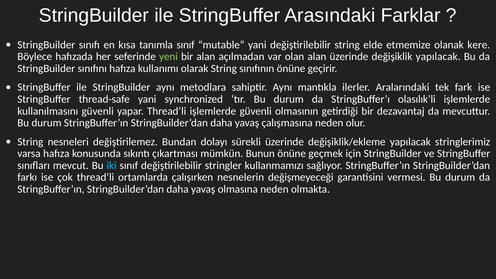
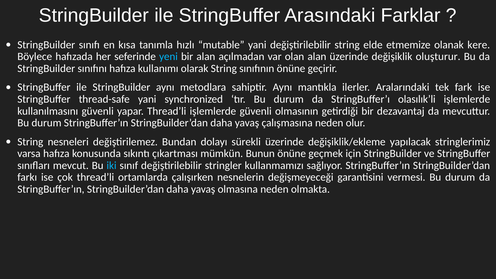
tanımla sınıf: sınıf -> hızlı
yeni colour: light green -> light blue
değişiklik yapılacak: yapılacak -> oluşturur
